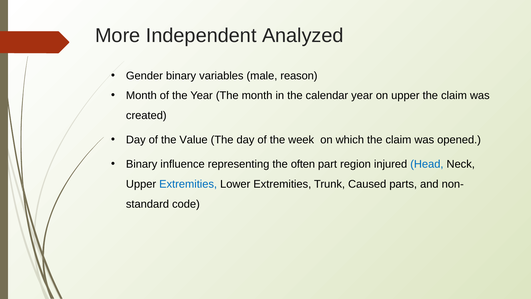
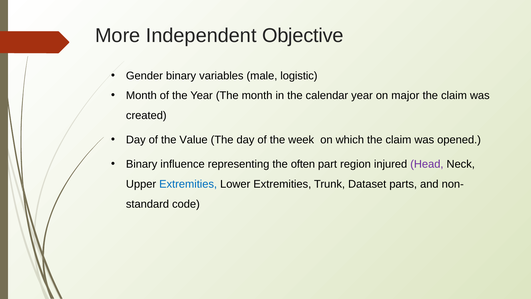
Analyzed: Analyzed -> Objective
reason: reason -> logistic
on upper: upper -> major
Head colour: blue -> purple
Caused: Caused -> Dataset
